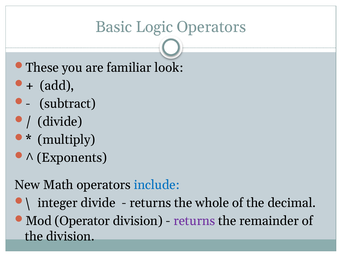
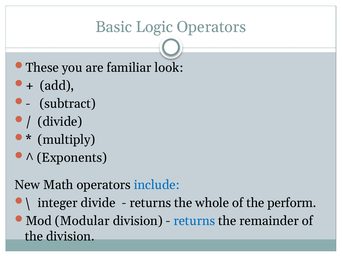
decimal: decimal -> perform
Operator: Operator -> Modular
returns at (194, 221) colour: purple -> blue
